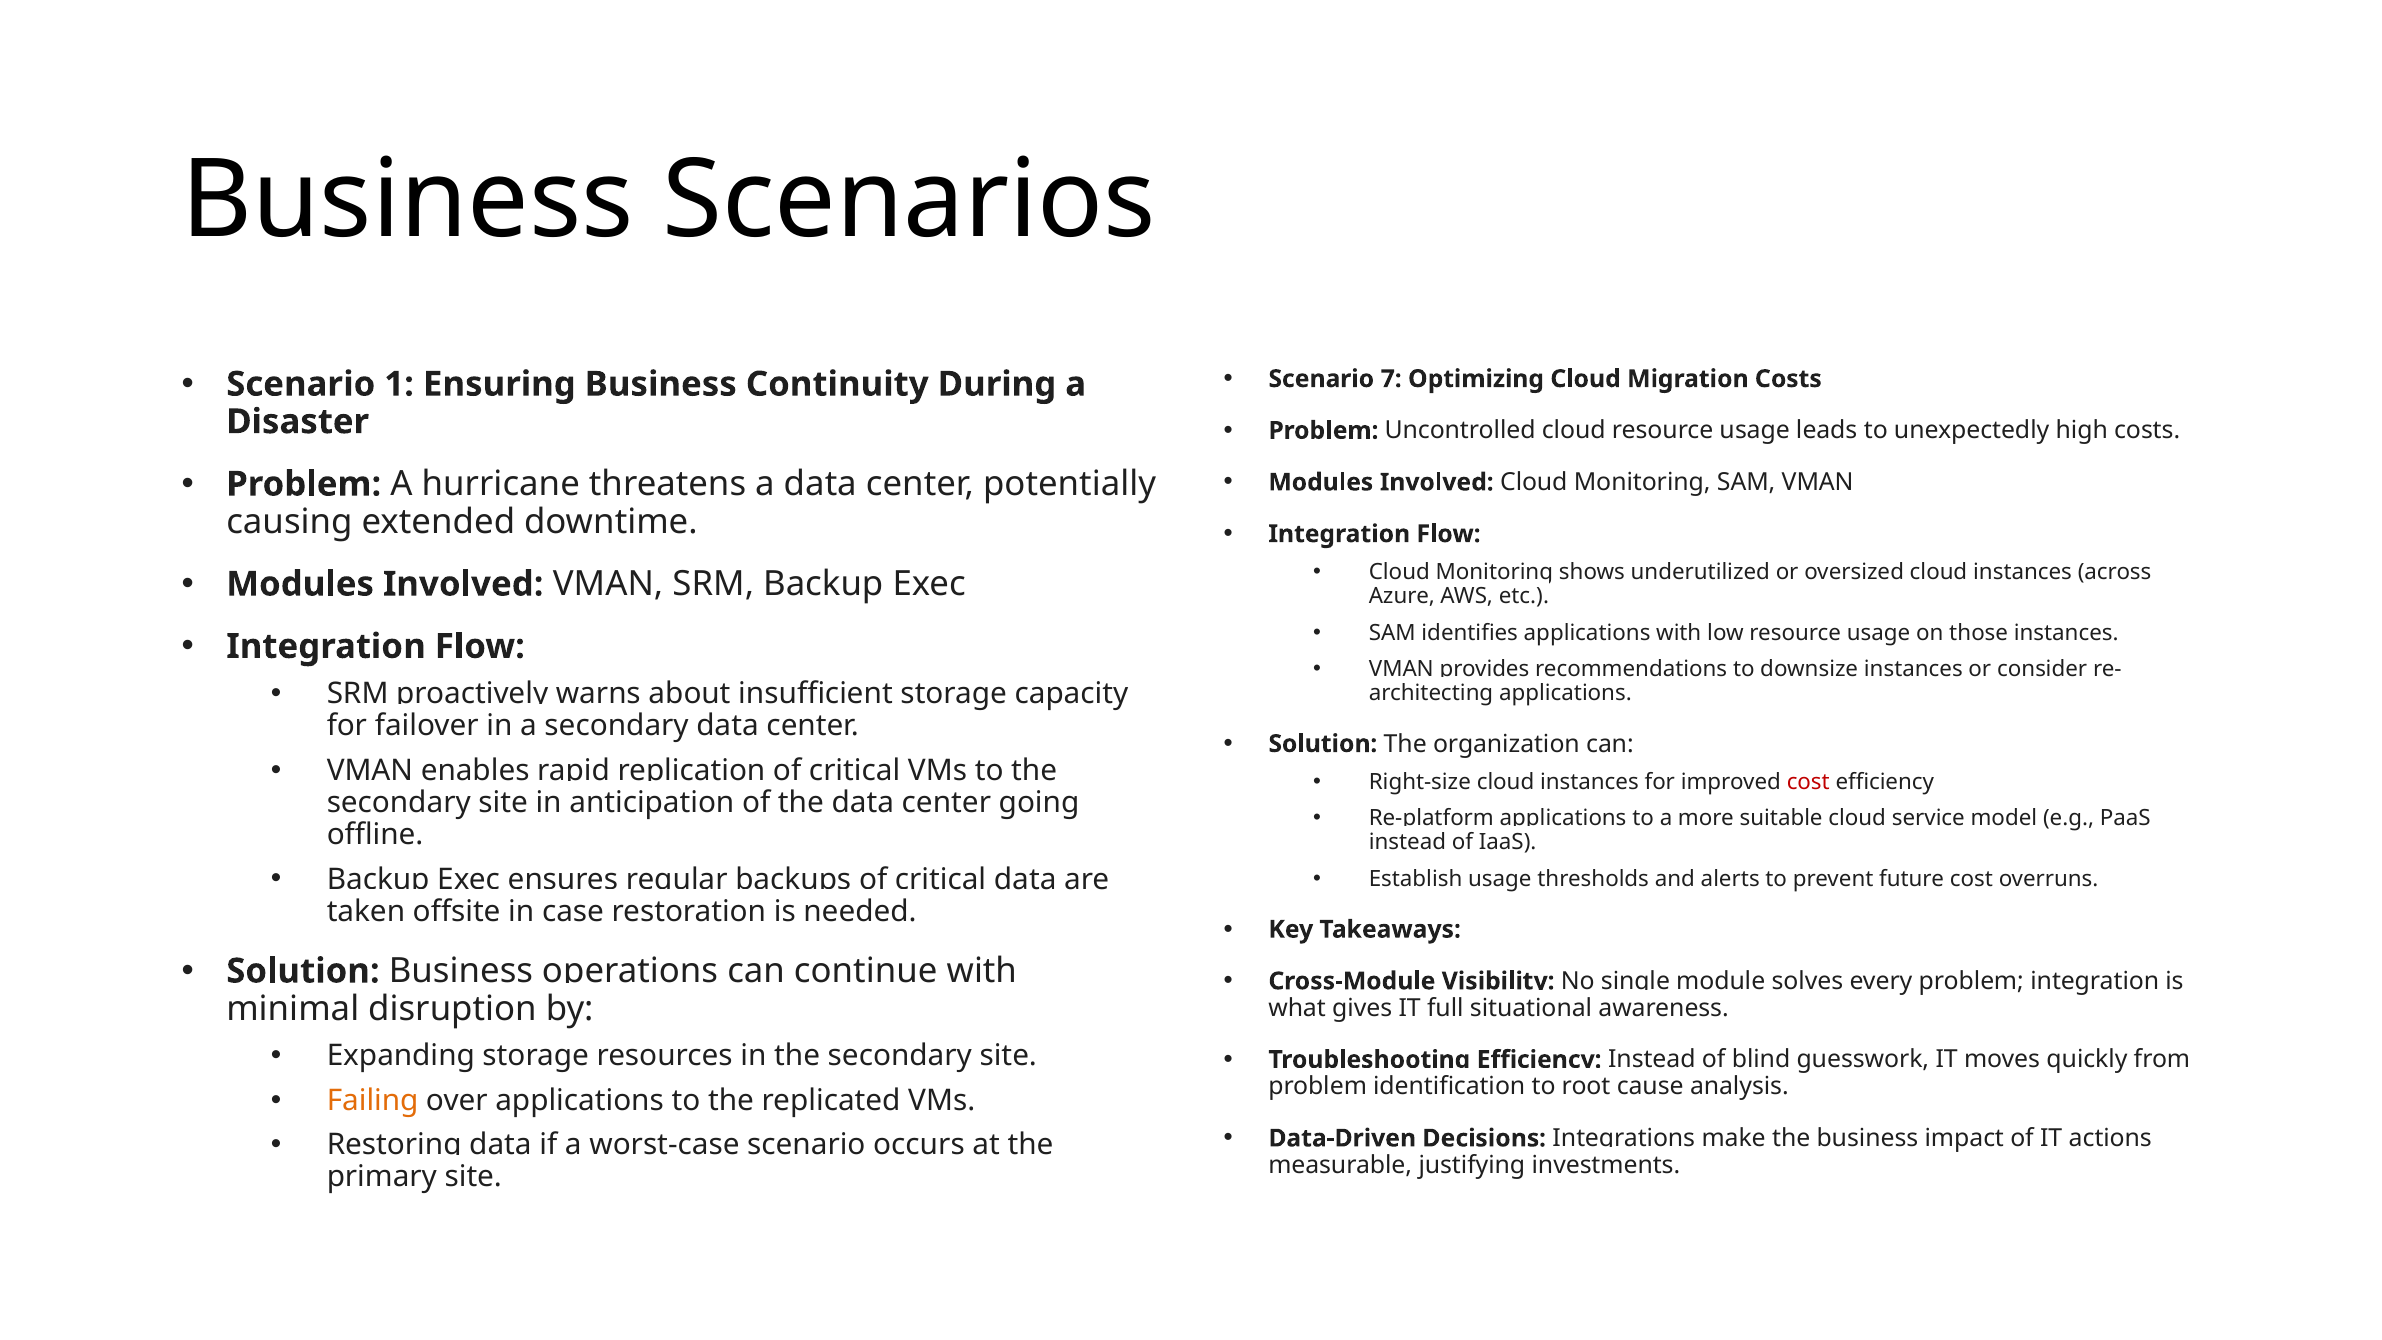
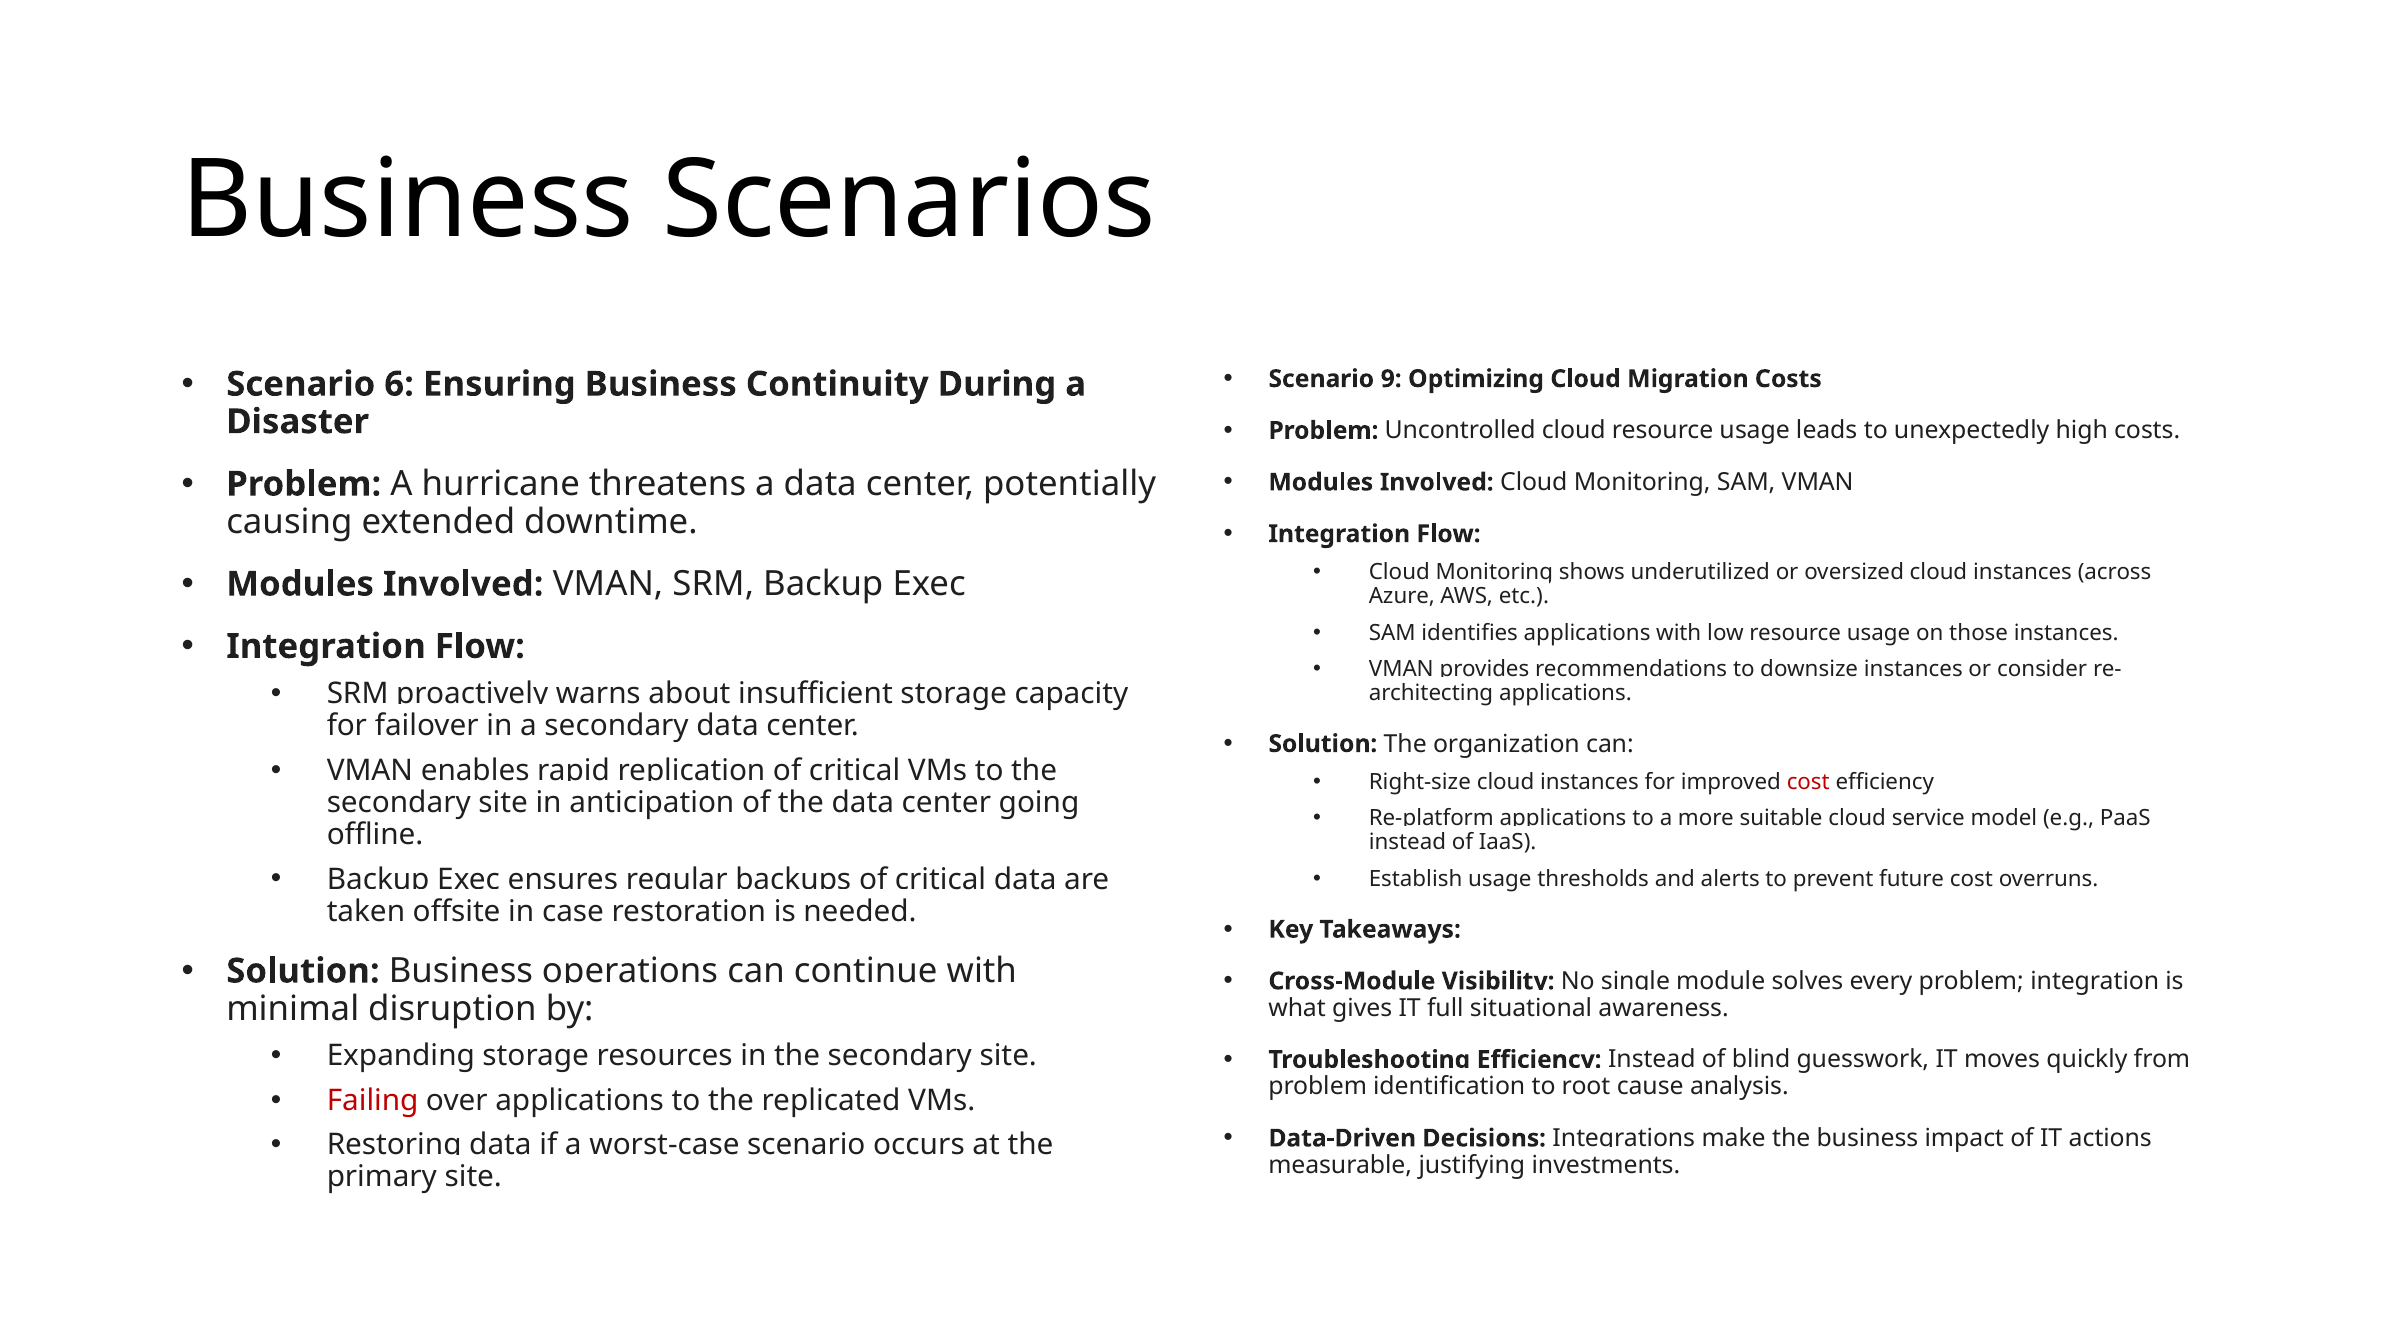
7: 7 -> 9
1: 1 -> 6
Failing colour: orange -> red
